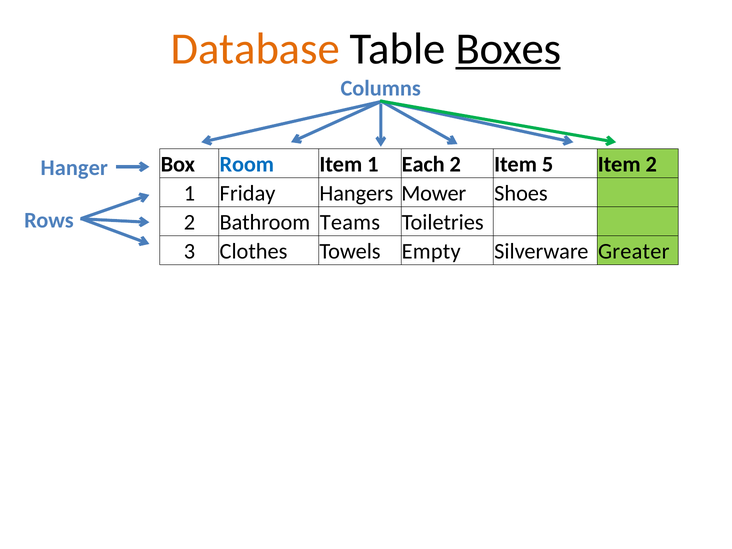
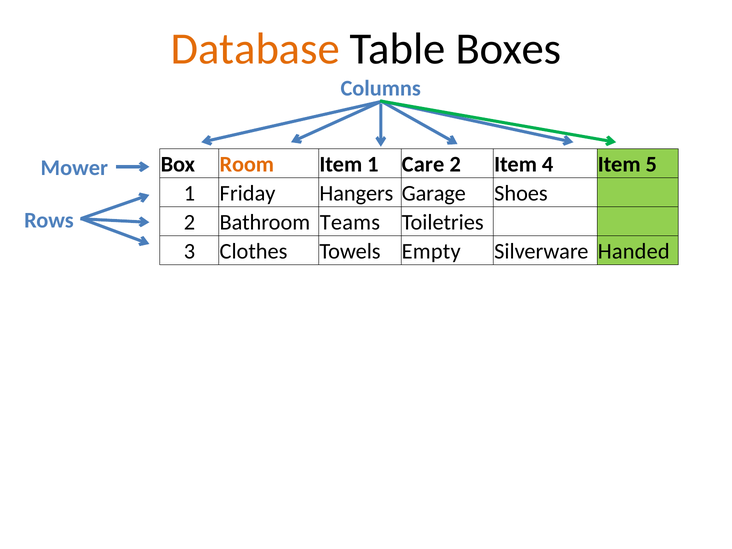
Boxes underline: present -> none
Hanger: Hanger -> Mower
Room colour: blue -> orange
Each: Each -> Care
5: 5 -> 4
Item 2: 2 -> 5
Mower: Mower -> Garage
Greater: Greater -> Handed
